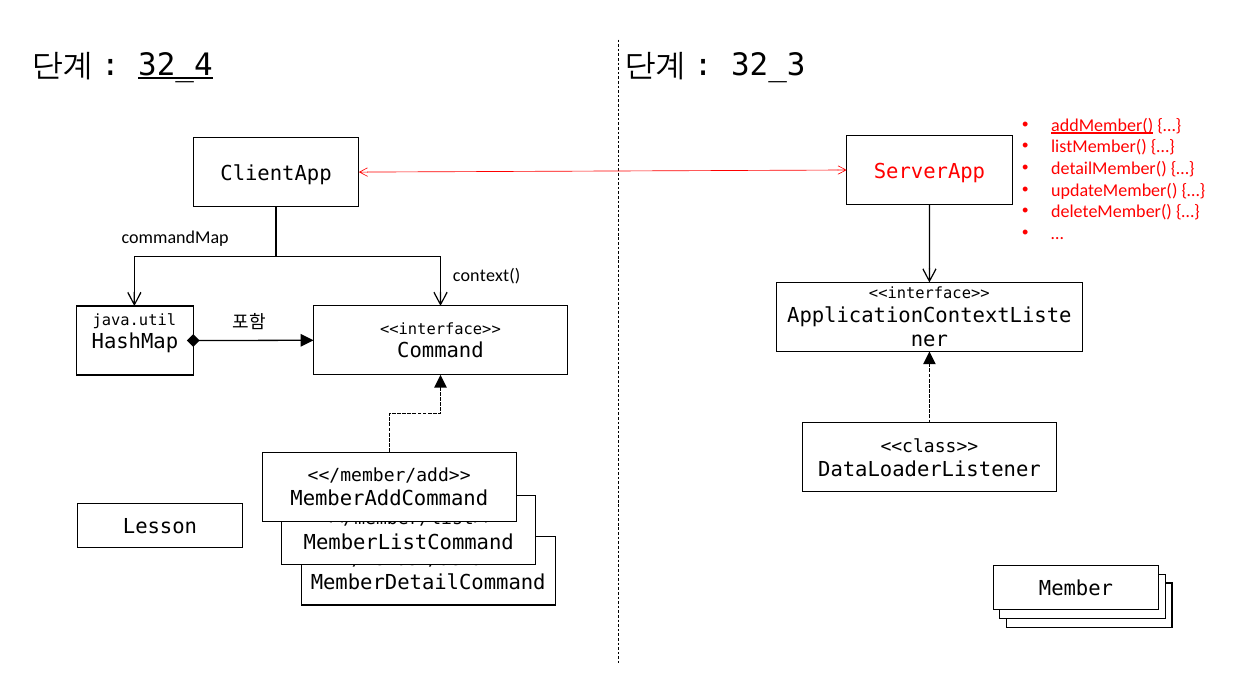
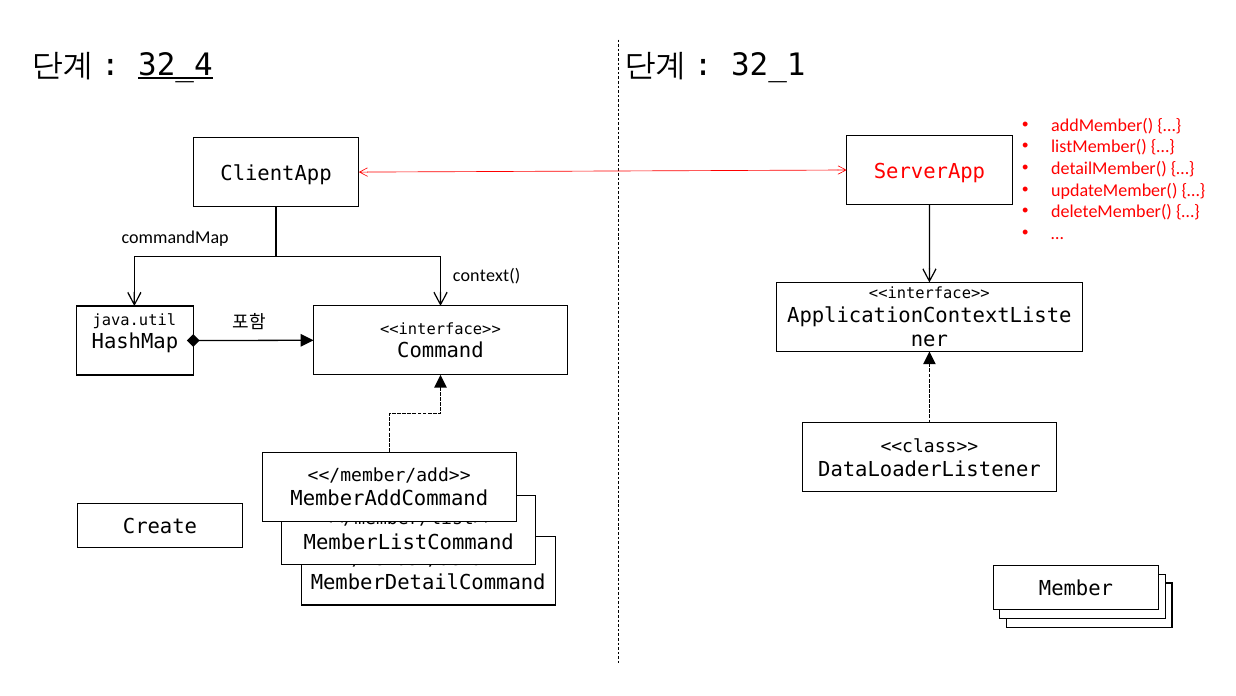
32_3: 32_3 -> 32_1
addMember( underline: present -> none
Lesson at (160, 526): Lesson -> Create
